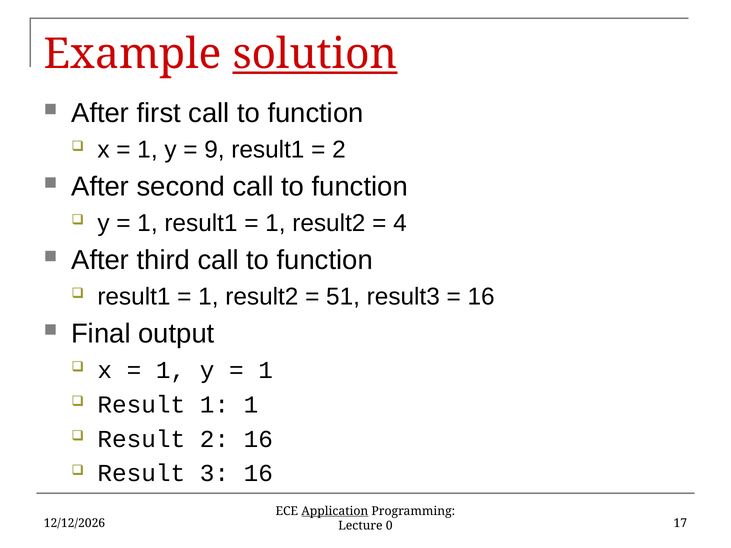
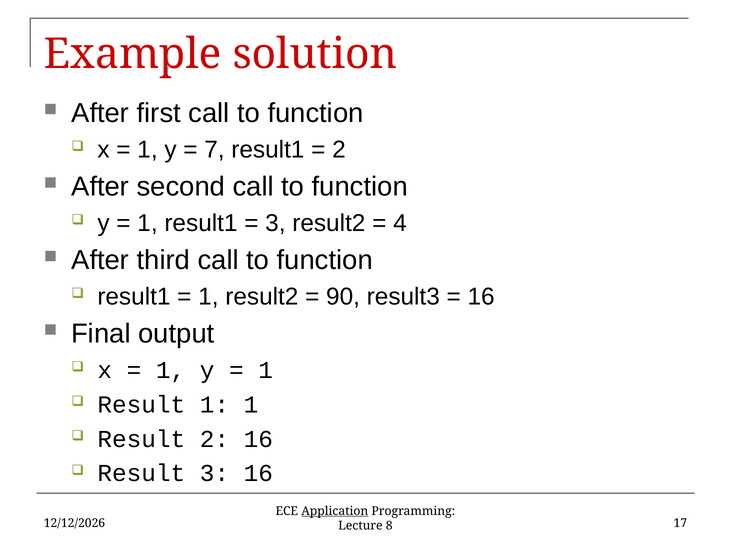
solution underline: present -> none
9: 9 -> 7
1 at (275, 223): 1 -> 3
51: 51 -> 90
0: 0 -> 8
